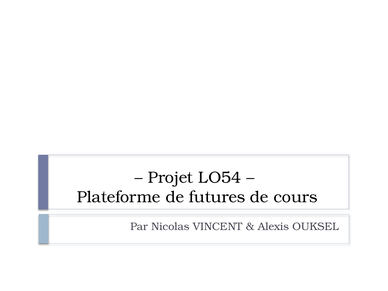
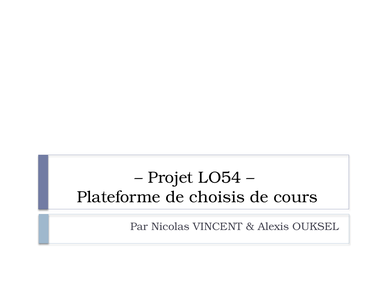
futures: futures -> choisis
